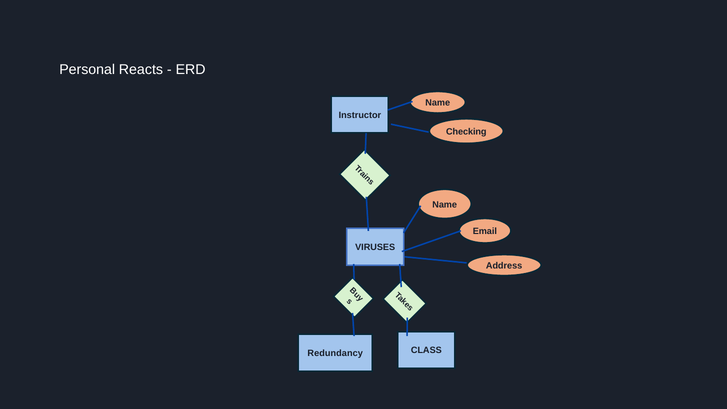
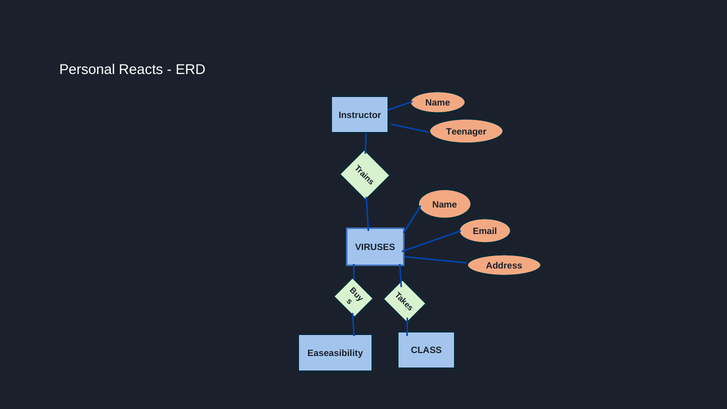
Checking: Checking -> Teenager
Redundancy: Redundancy -> Easeasibility
